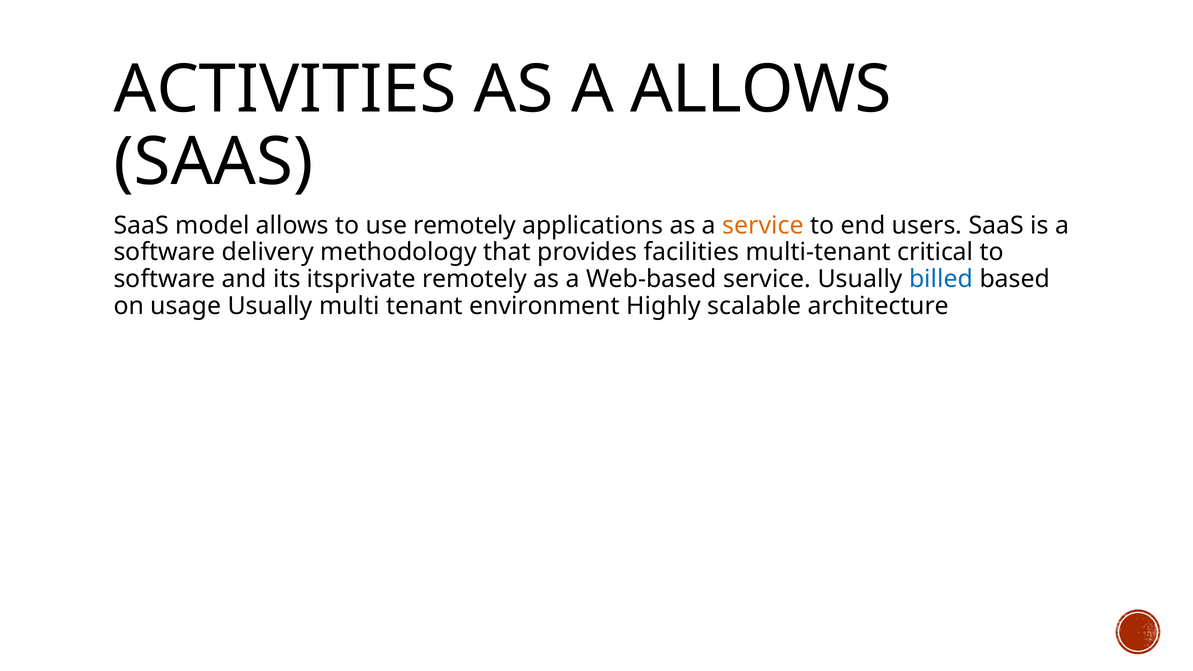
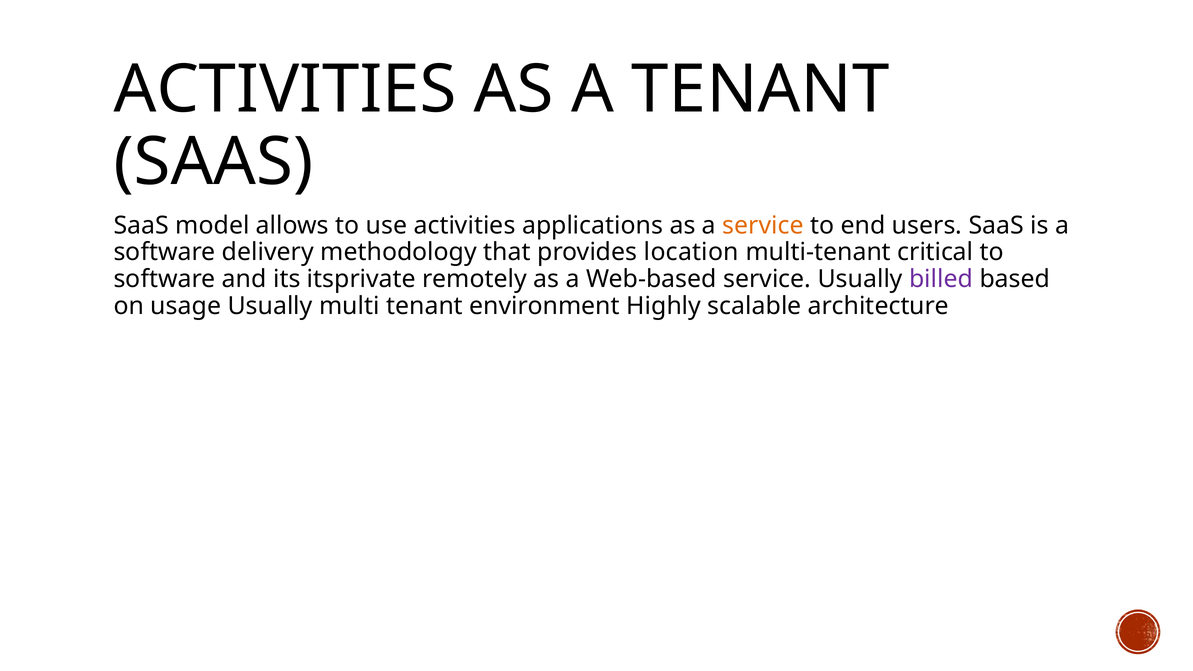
A ALLOWS: ALLOWS -> TENANT
use remotely: remotely -> activities
facilities: facilities -> location
billed colour: blue -> purple
